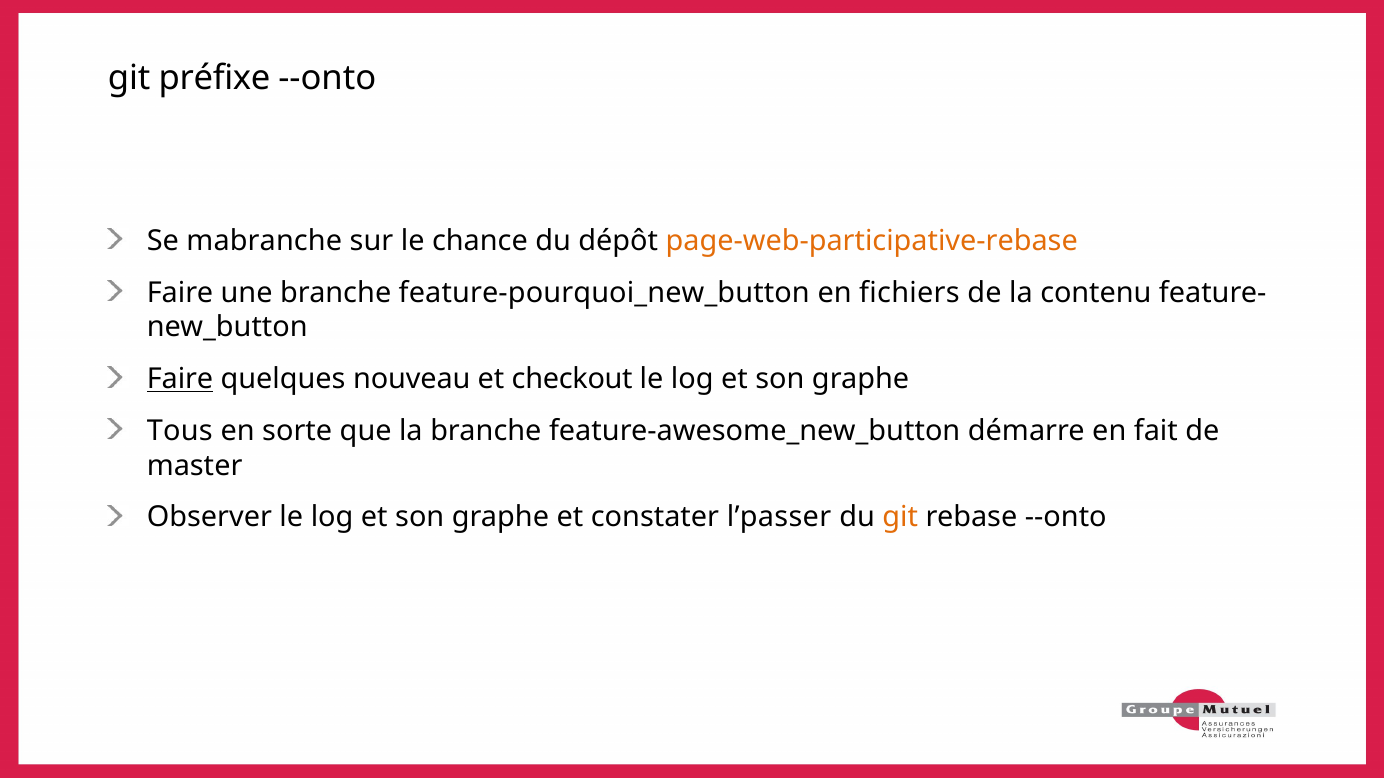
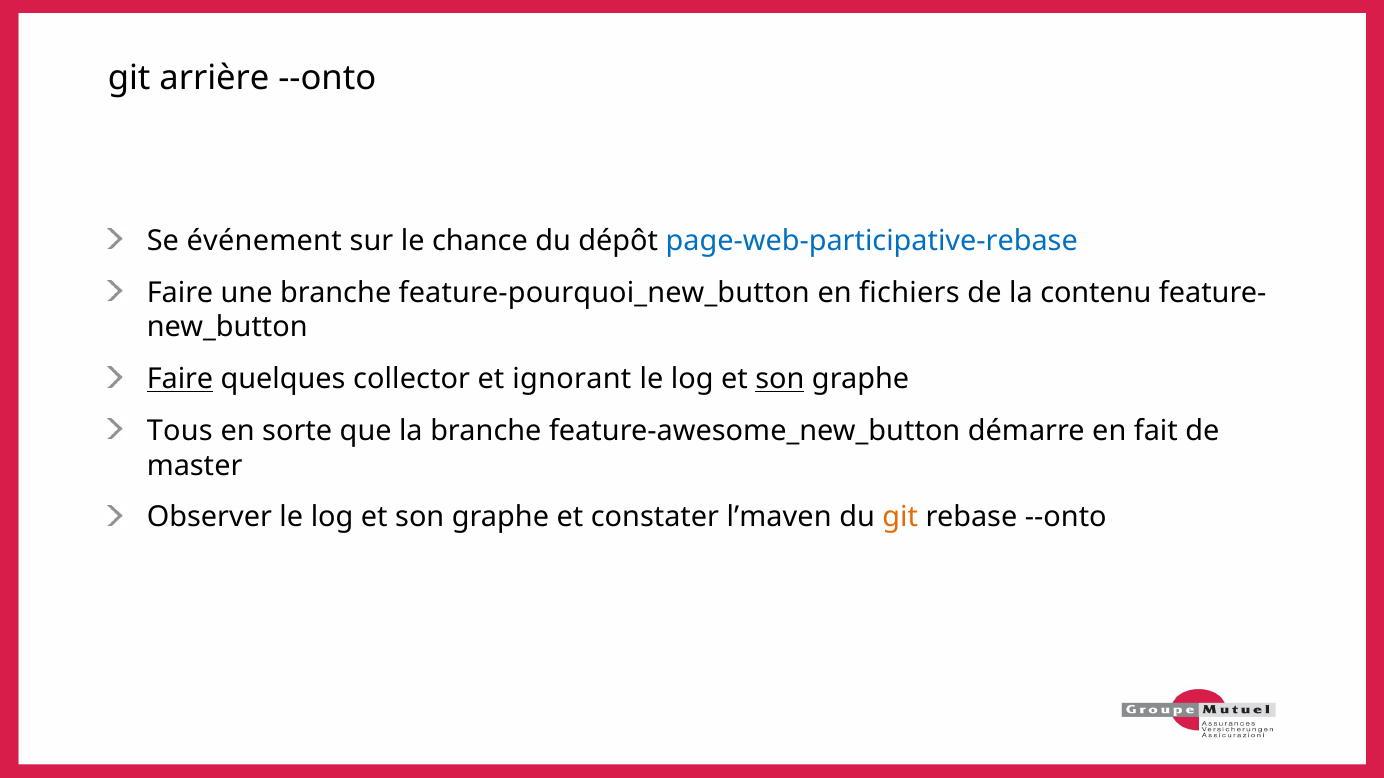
préfixe: préfixe -> arrière
mabranche: mabranche -> événement
page-web-participative-rebase colour: orange -> blue
nouveau: nouveau -> collector
checkout: checkout -> ignorant
son at (780, 379) underline: none -> present
l’passer: l’passer -> l’maven
